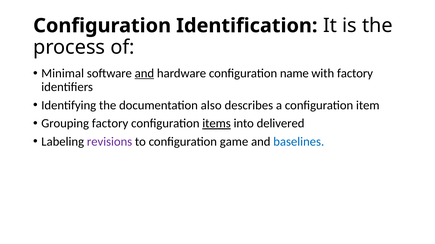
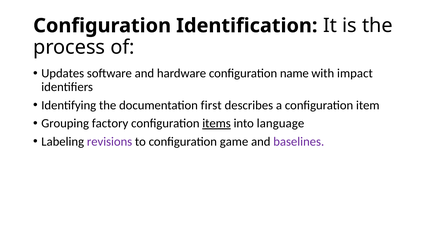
Minimal: Minimal -> Updates
and at (144, 74) underline: present -> none
with factory: factory -> impact
also: also -> first
delivered: delivered -> language
baselines colour: blue -> purple
